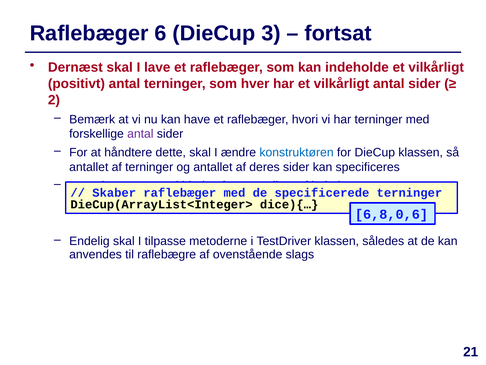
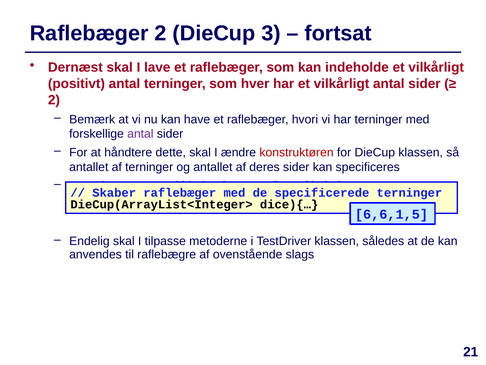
Raflebæger 6: 6 -> 2
konstruktøren colour: blue -> red
6,8,0,6: 6,8,0,6 -> 6,6,1,5
